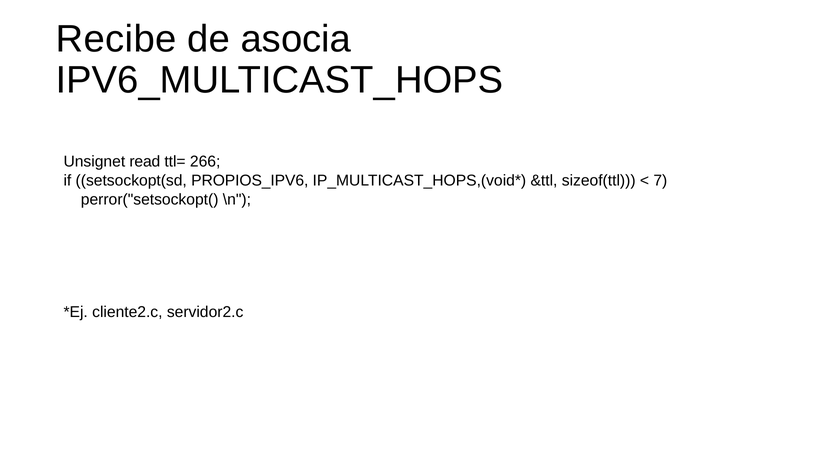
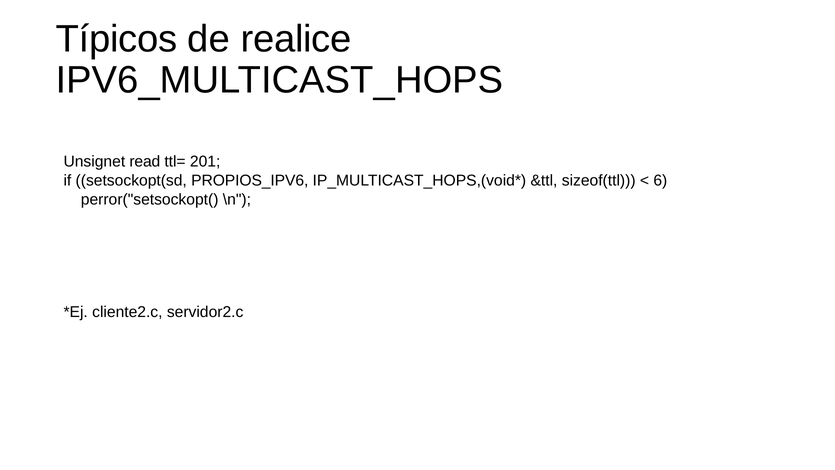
Recibe: Recibe -> Típicos
asocia: asocia -> realice
266: 266 -> 201
7: 7 -> 6
